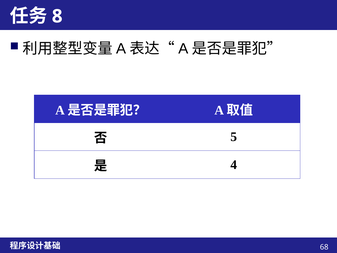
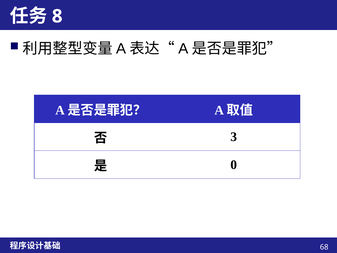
5: 5 -> 3
4: 4 -> 0
